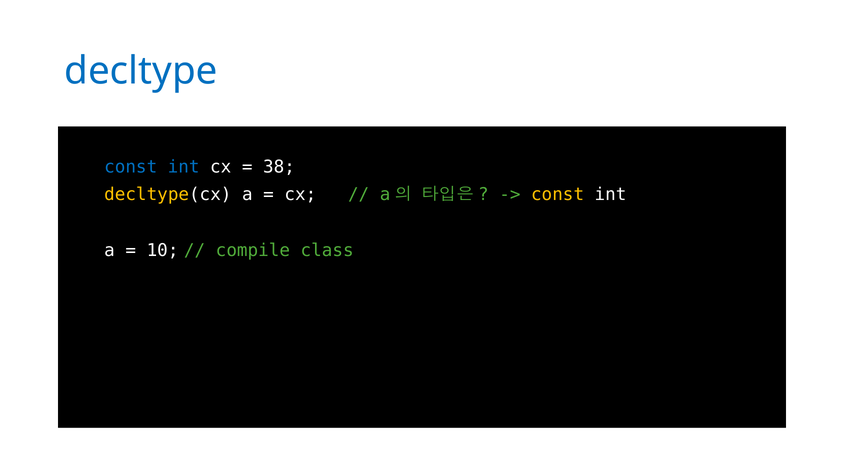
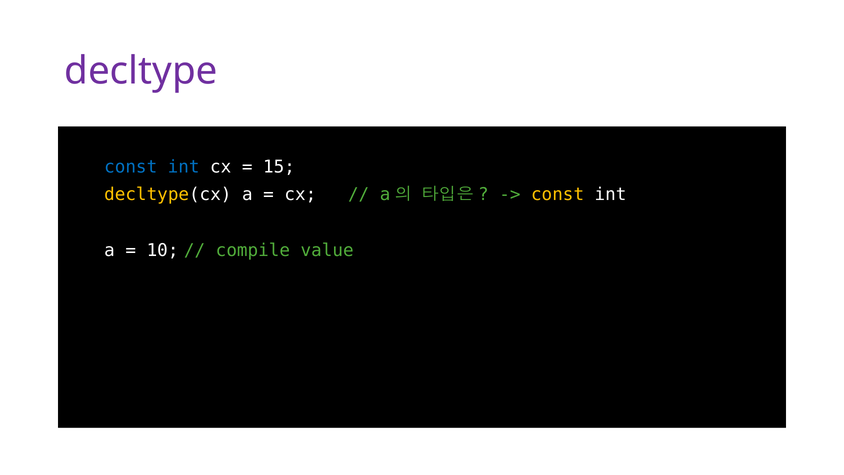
decltype colour: blue -> purple
38: 38 -> 15
class: class -> value
